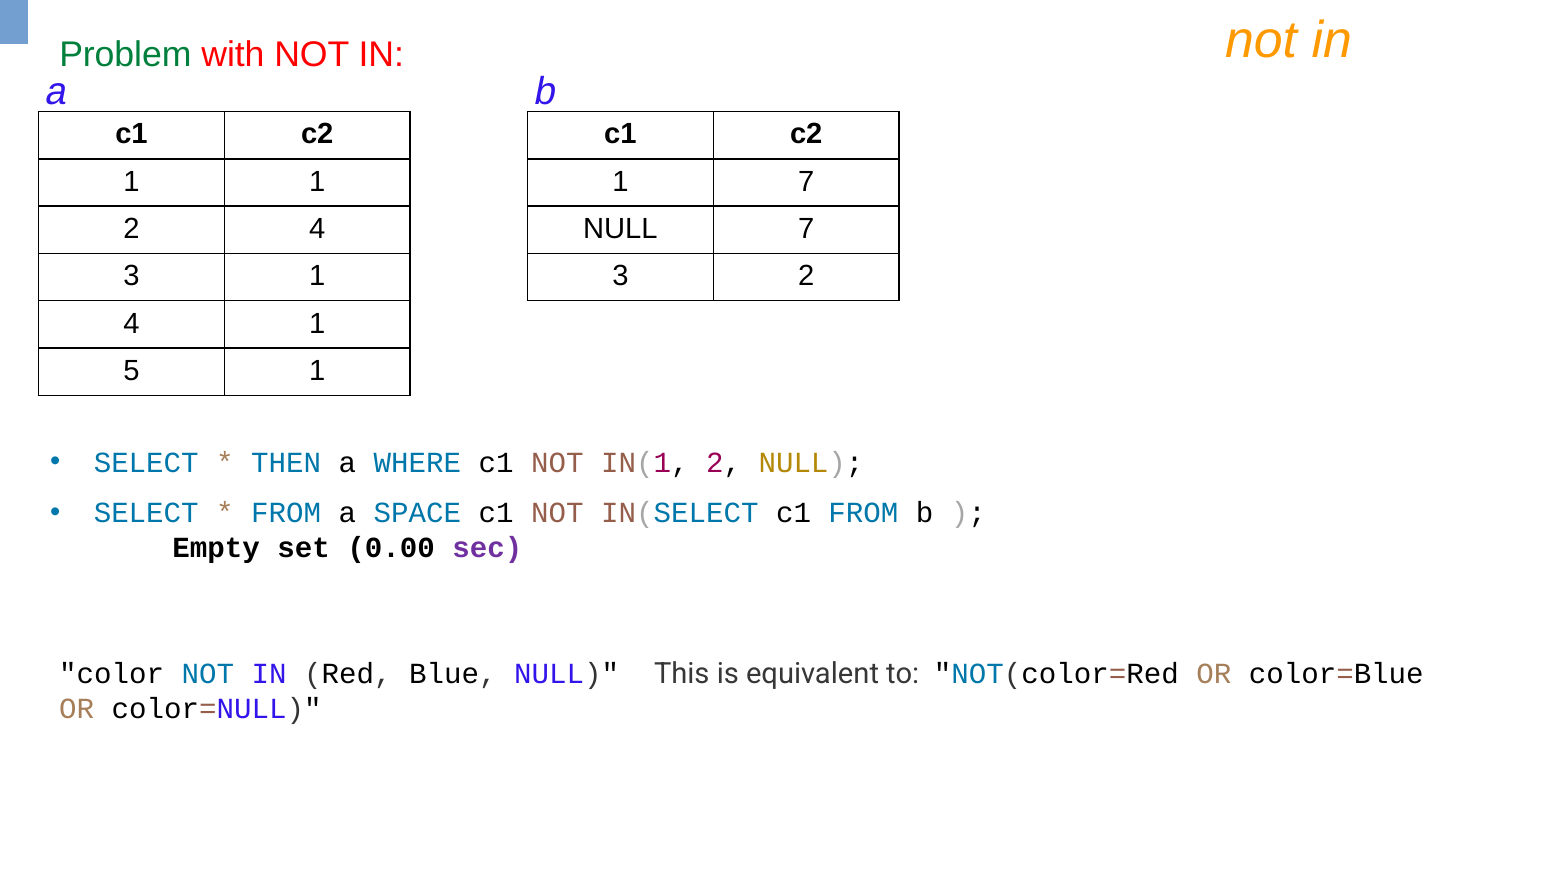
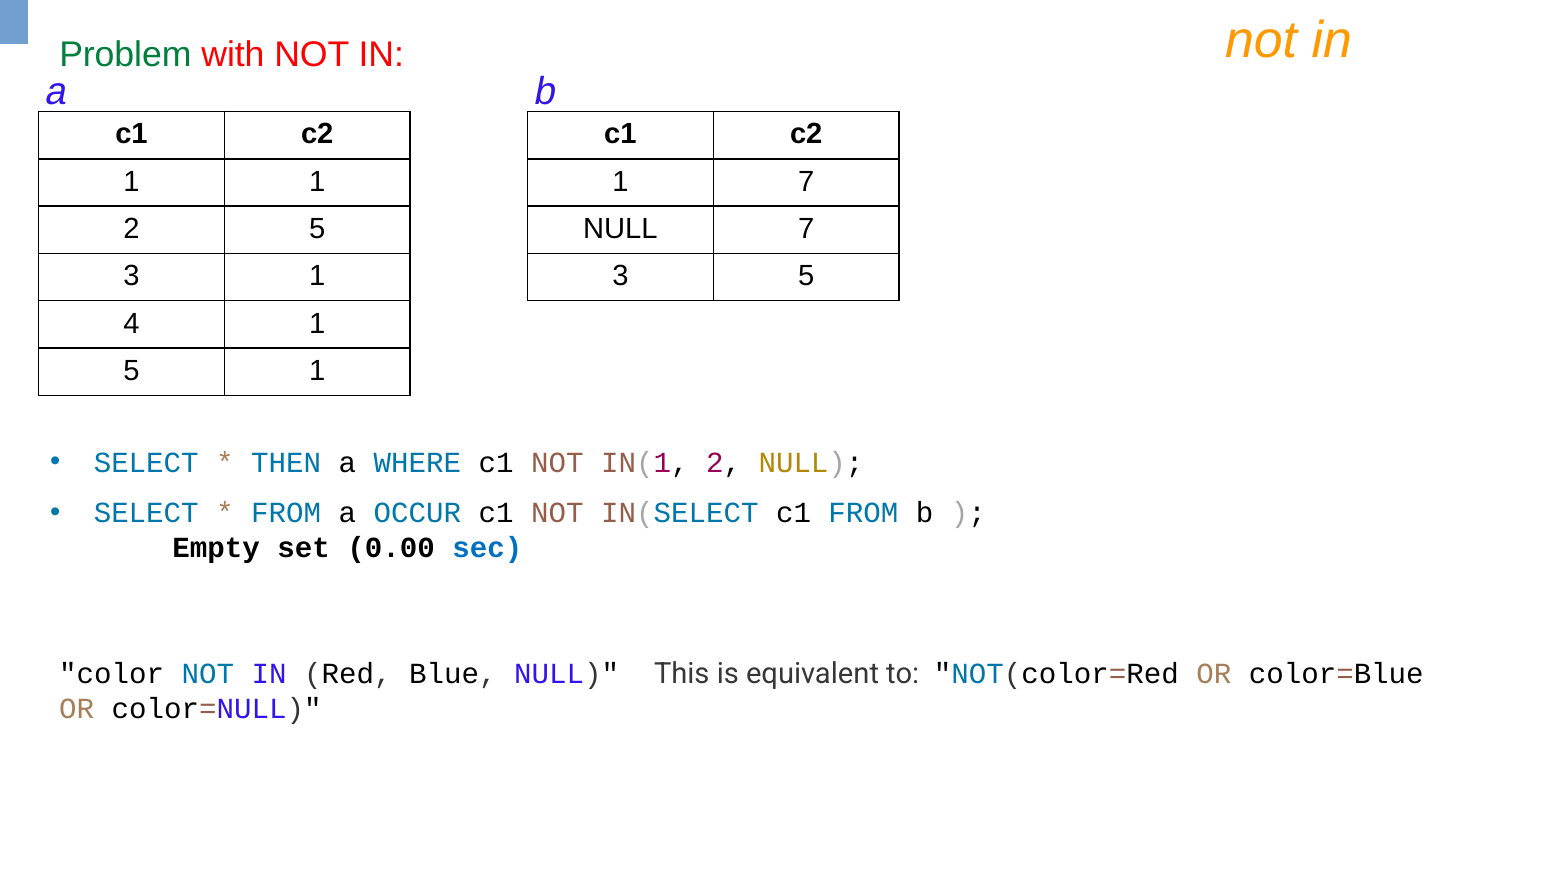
2 4: 4 -> 5
3 2: 2 -> 5
SPACE: SPACE -> OCCUR
sec colour: purple -> blue
